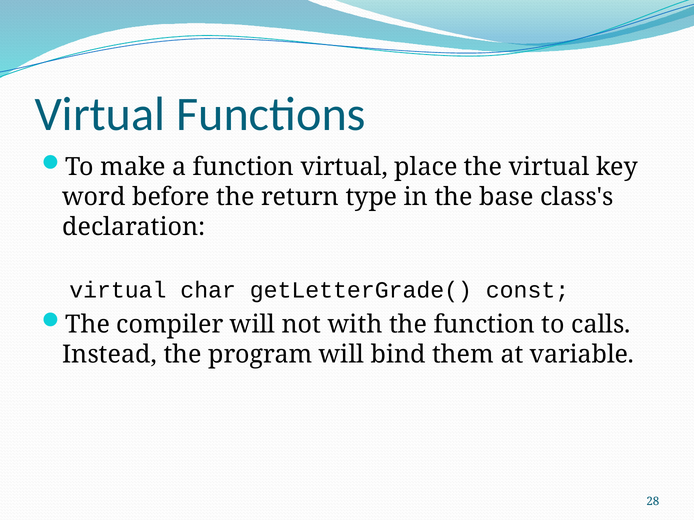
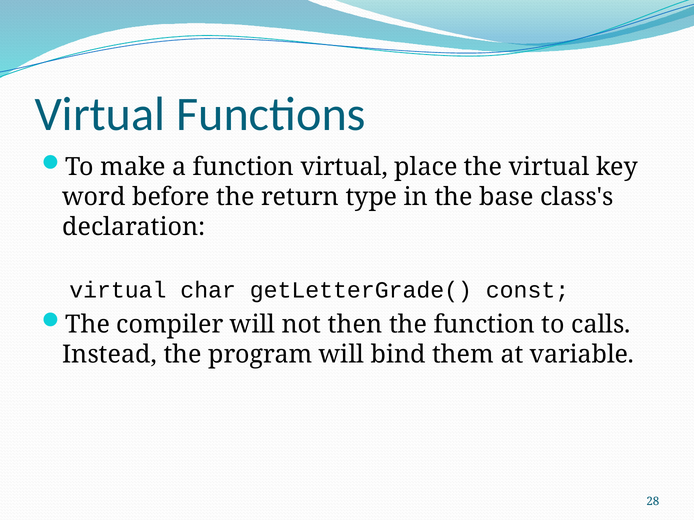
with: with -> then
